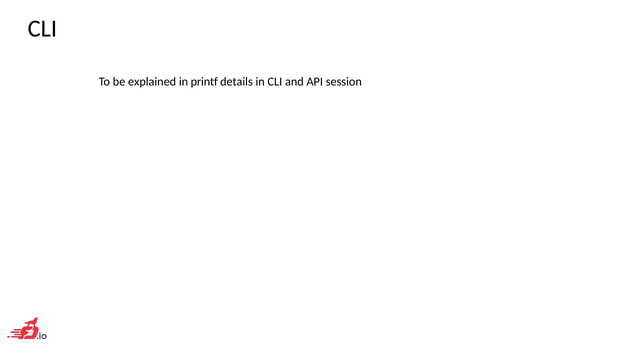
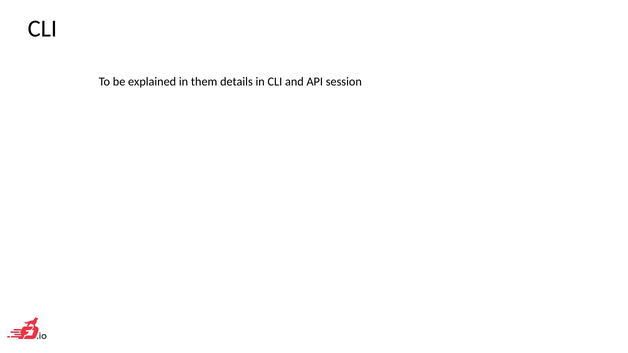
printf: printf -> them
